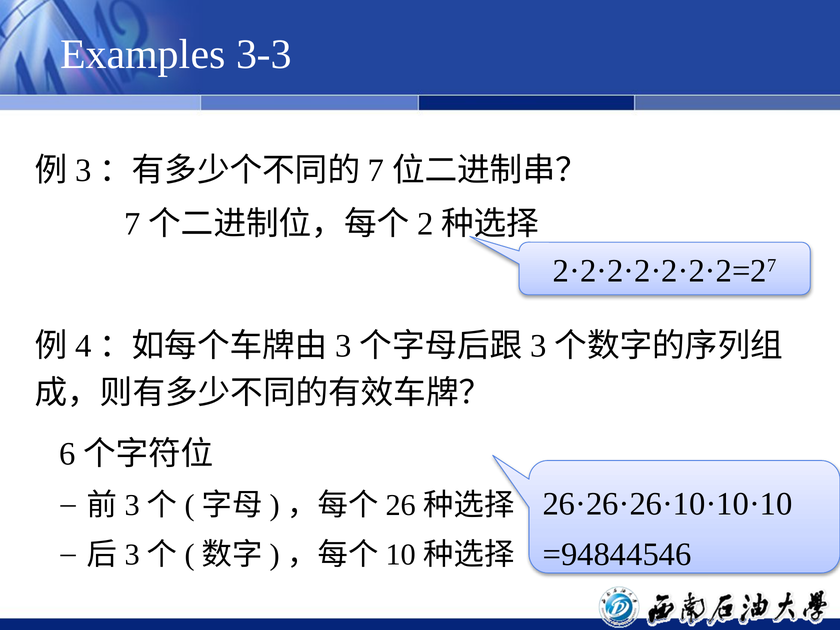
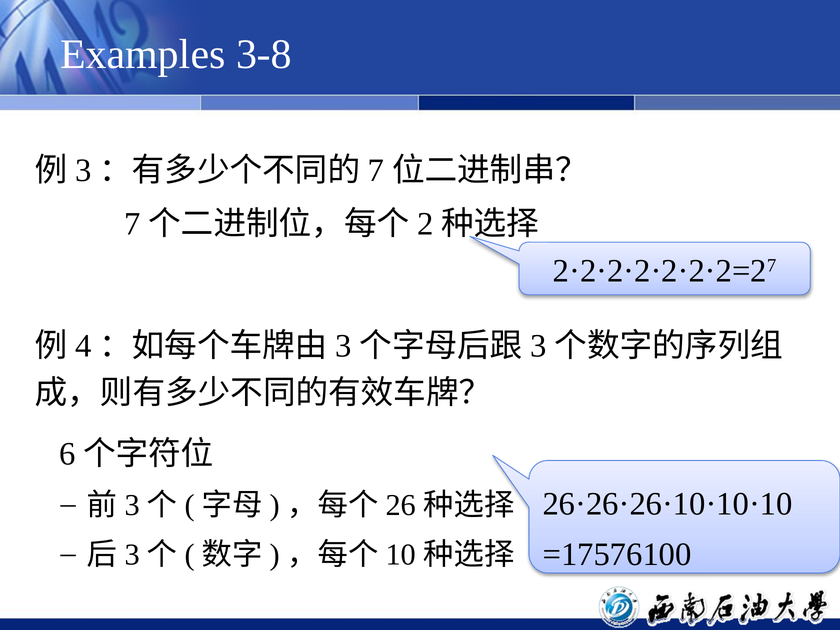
3-3: 3-3 -> 3-8
=94844546: =94844546 -> =17576100
